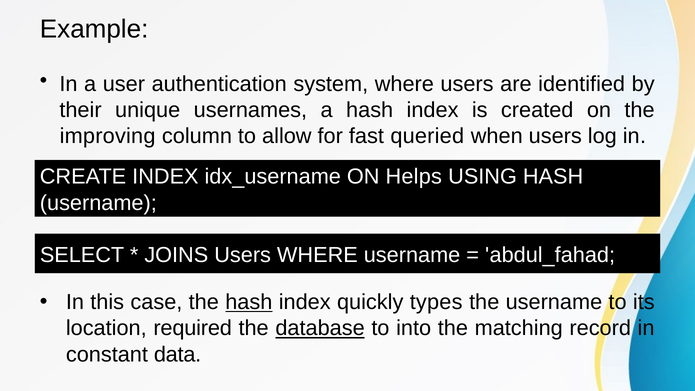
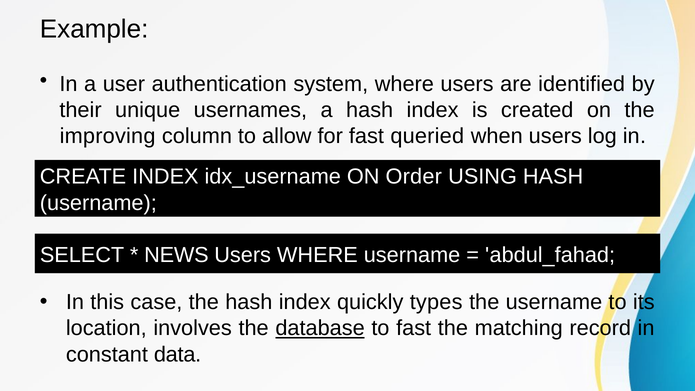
Helps: Helps -> Order
JOINS: JOINS -> NEWS
hash at (249, 302) underline: present -> none
required: required -> involves
to into: into -> fast
